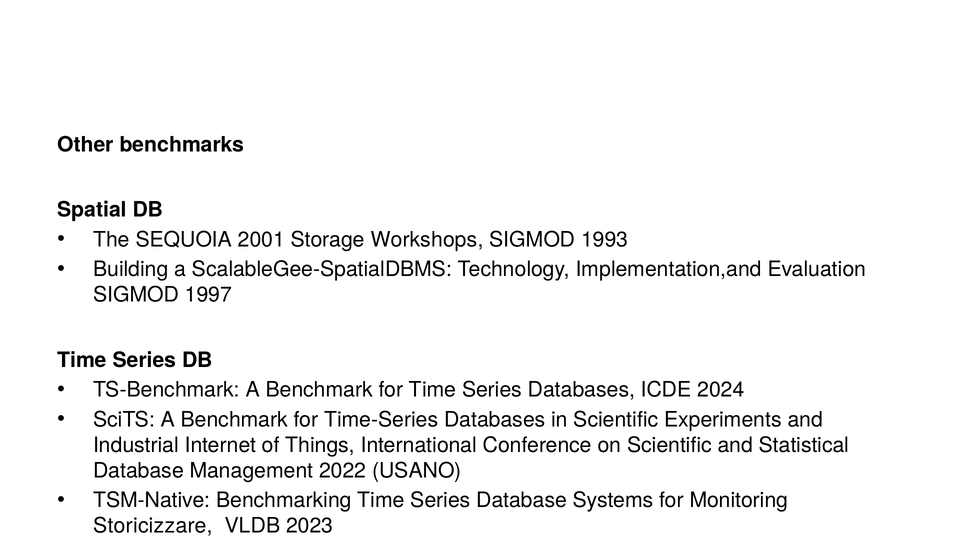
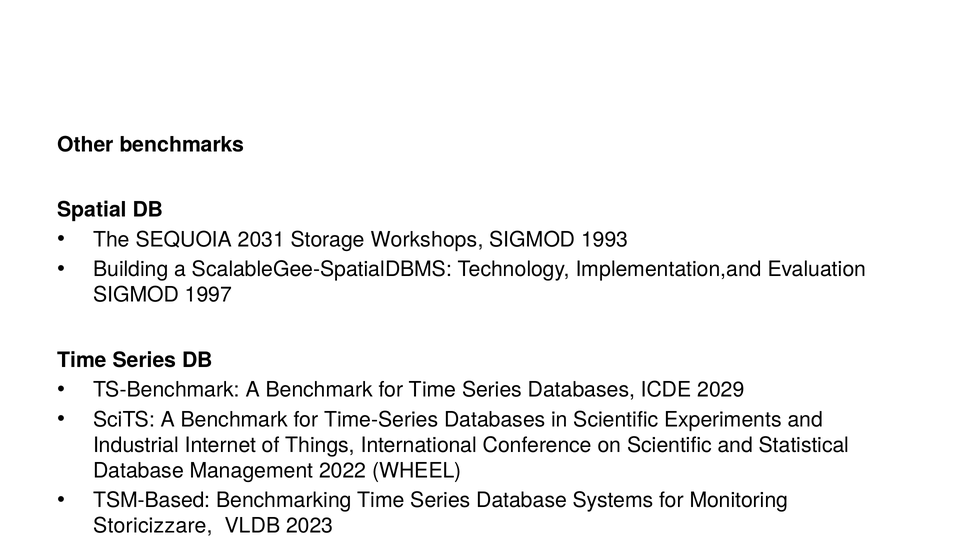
2001: 2001 -> 2031
ICDE 2024: 2024 -> 2029
USANO: USANO -> WHEEL
TSM-Native: TSM-Native -> TSM-Based
